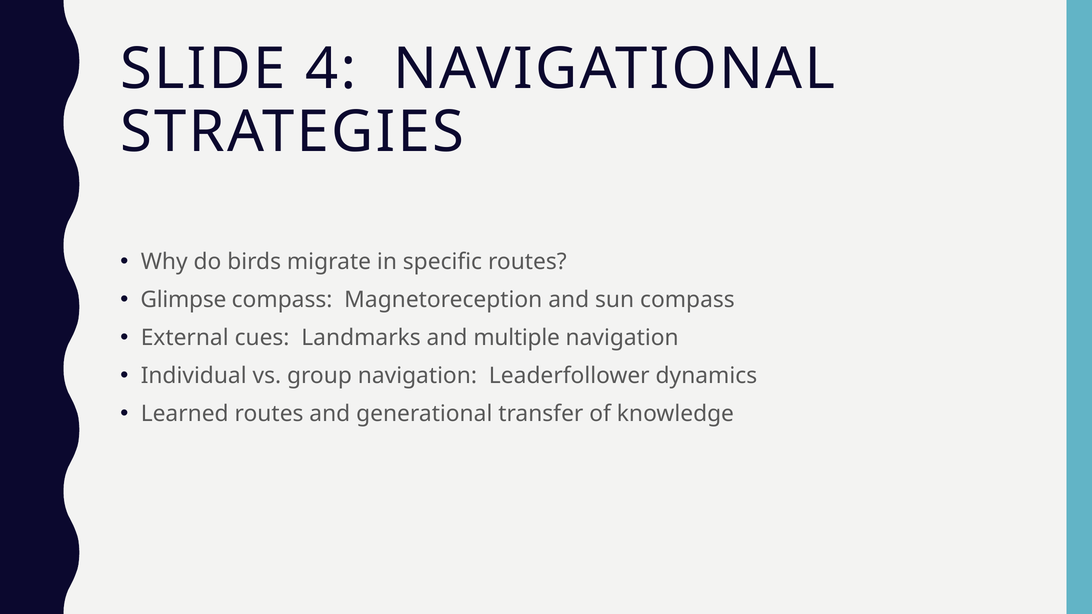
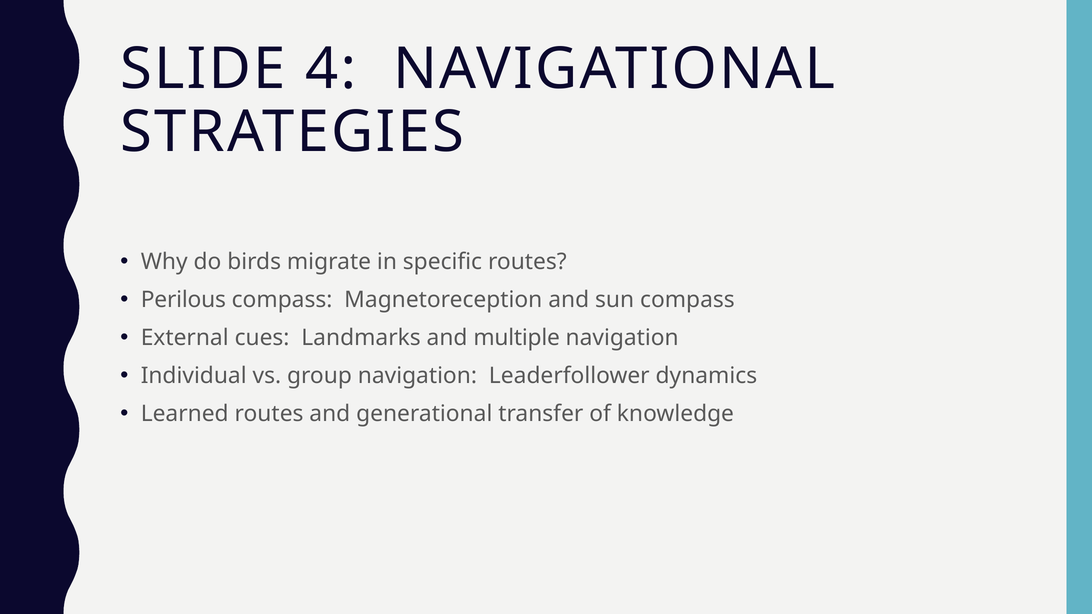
Glimpse: Glimpse -> Perilous
